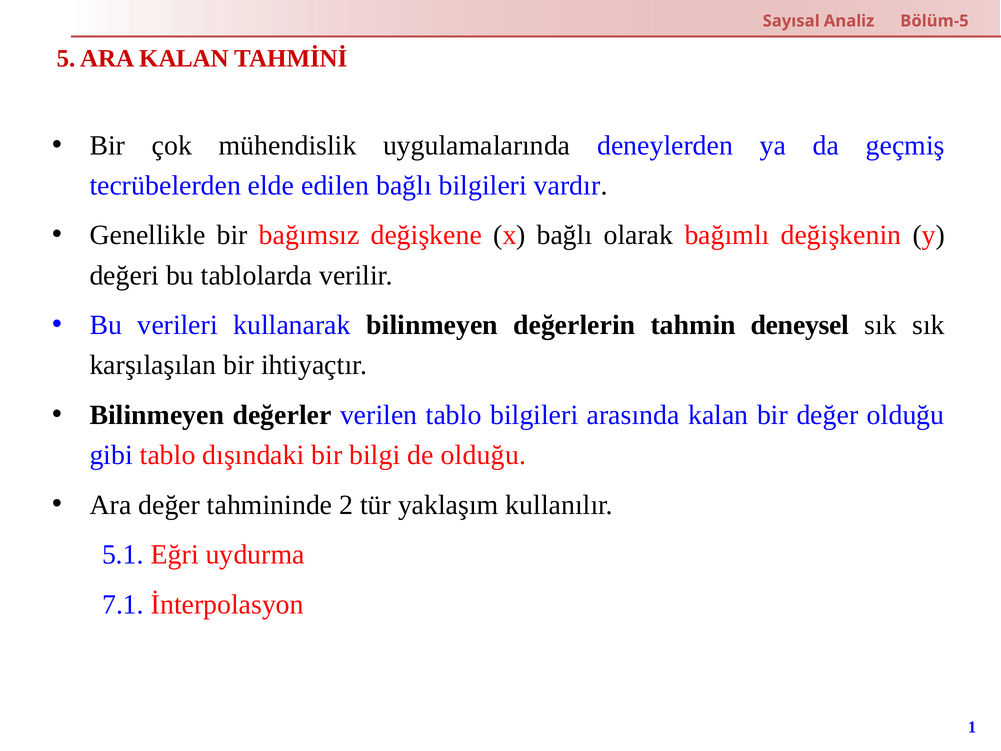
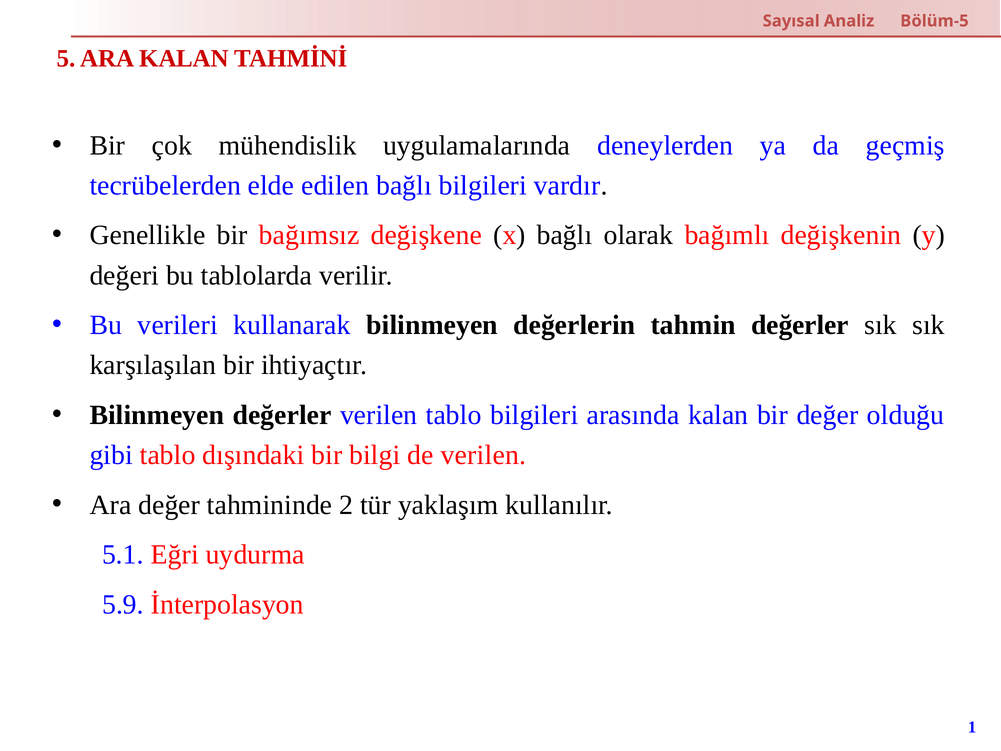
tahmin deneysel: deneysel -> değerler
de olduğu: olduğu -> verilen
7.1: 7.1 -> 5.9
